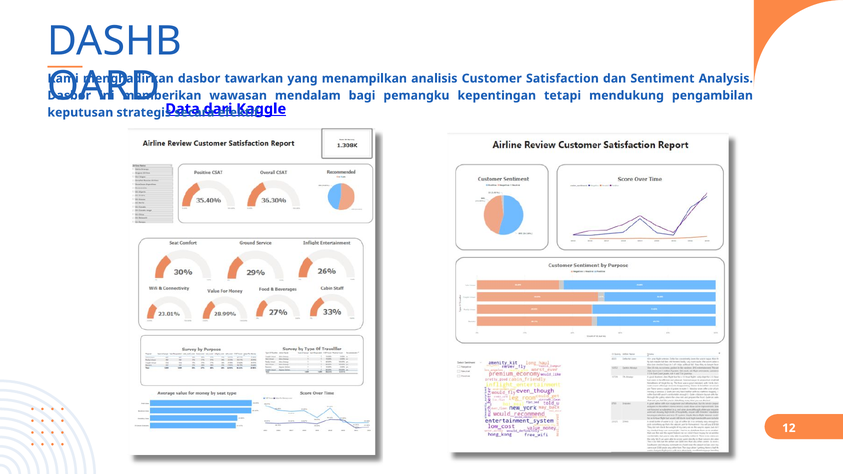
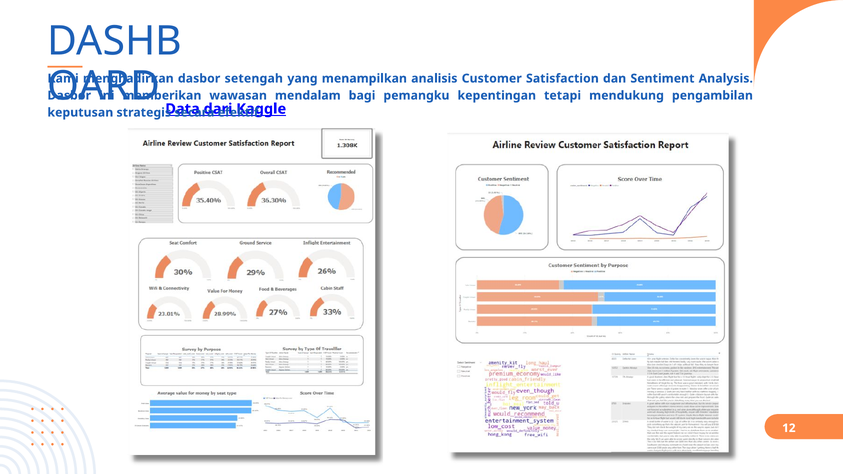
tawarkan: tawarkan -> setengah
